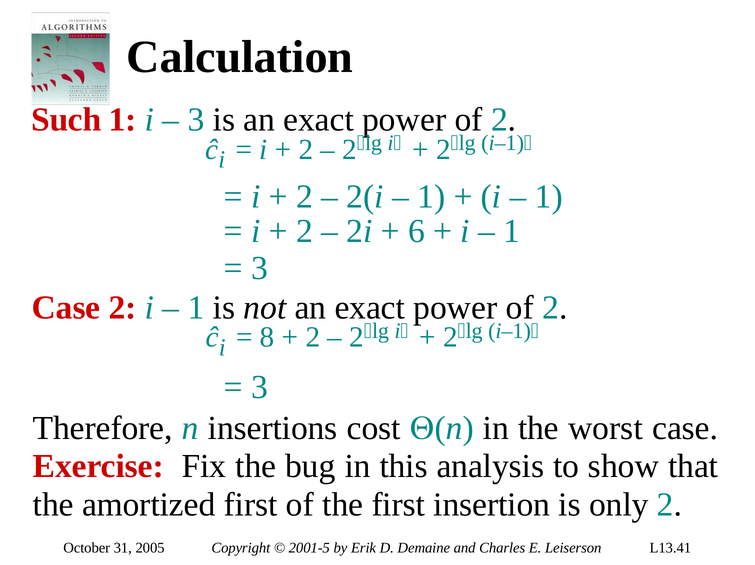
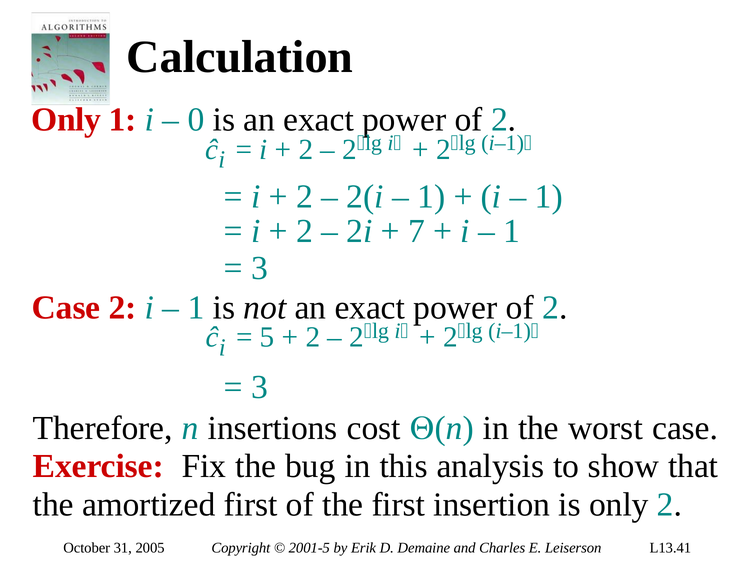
Such at (66, 120): Such -> Only
3 at (196, 120): 3 -> 0
6: 6 -> 7
8: 8 -> 5
